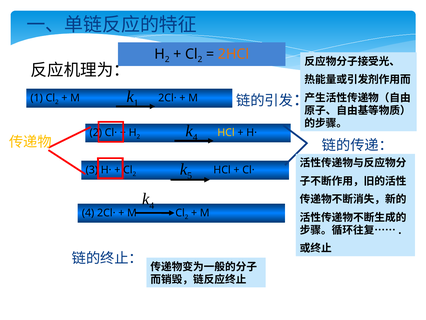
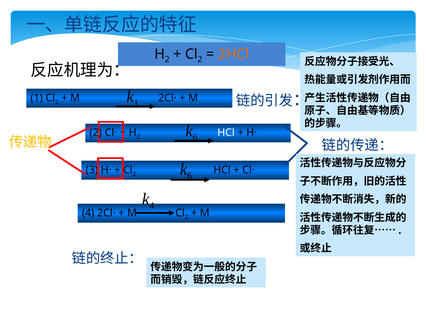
4 at (195, 137): 4 -> 6
HCl at (226, 133) colour: yellow -> white
5 at (190, 175): 5 -> 6
